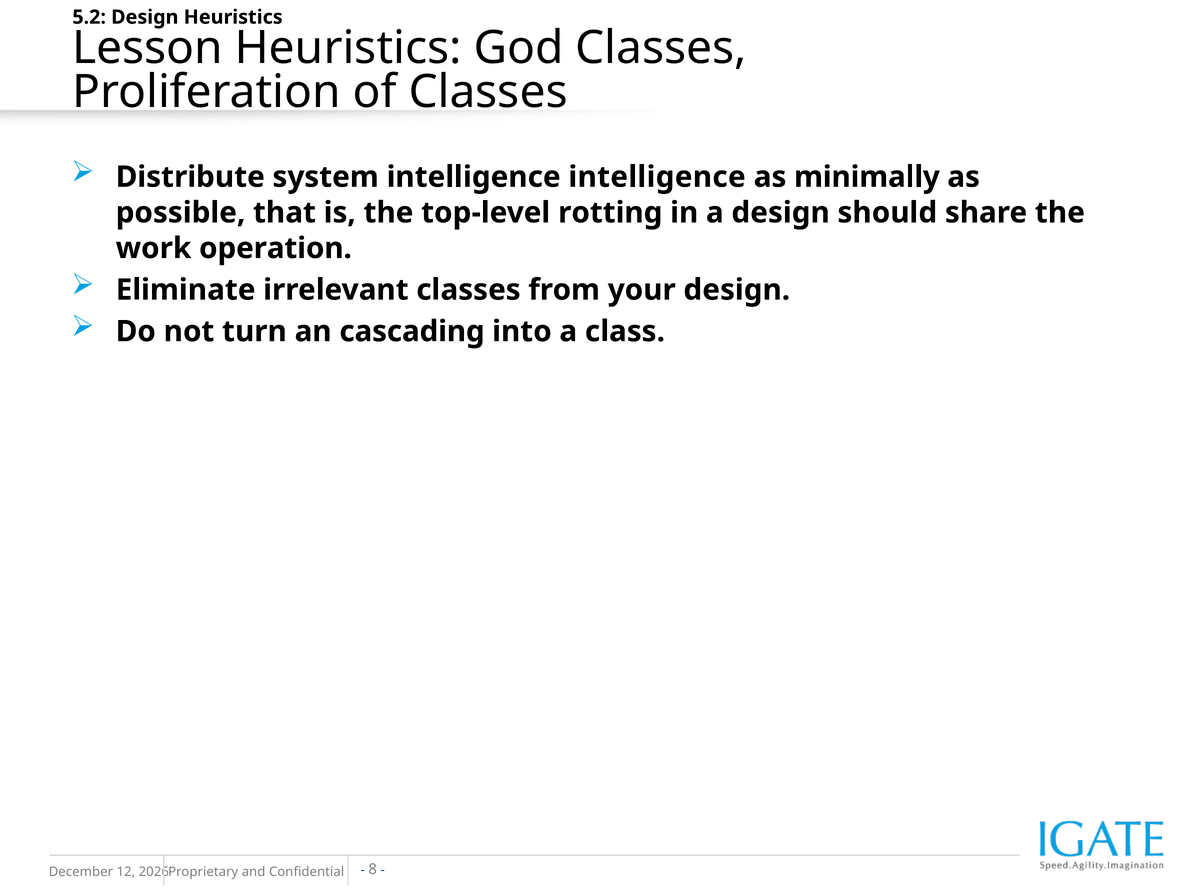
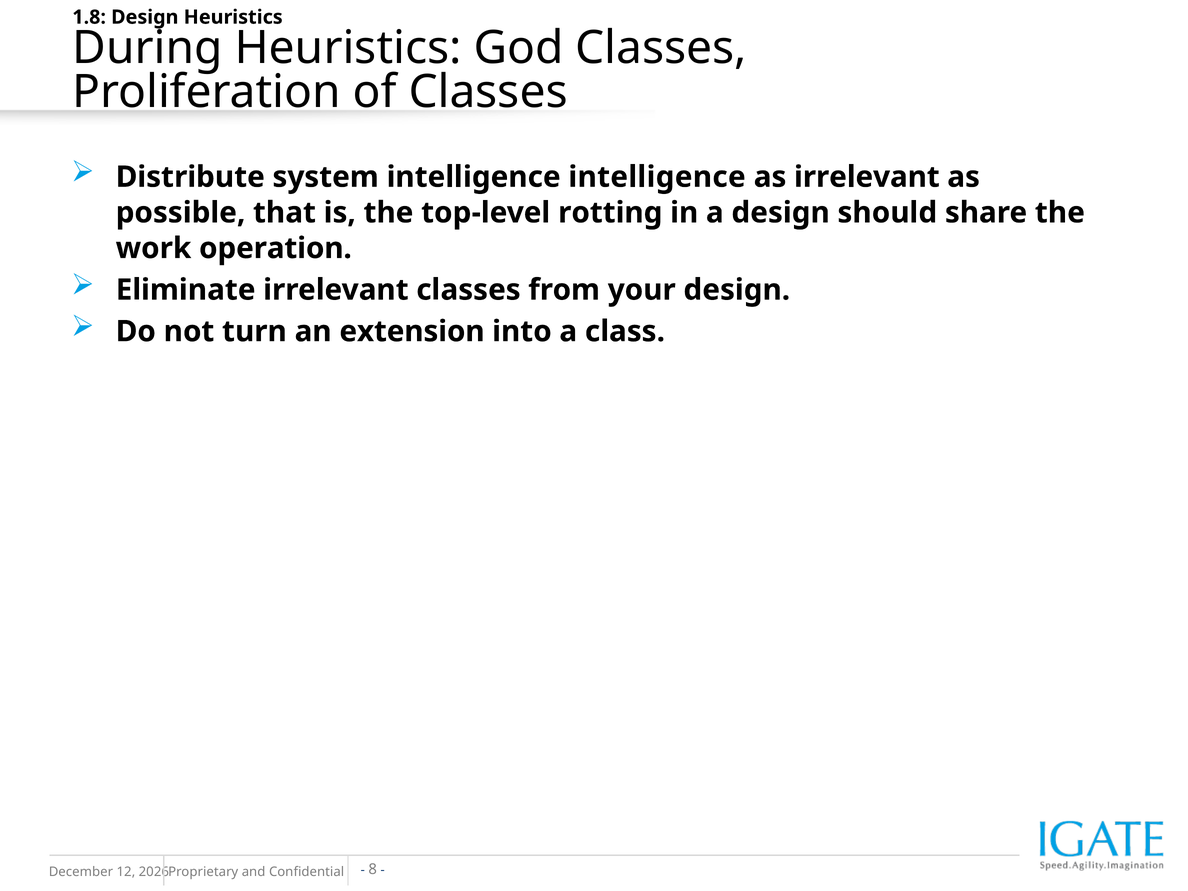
5.2: 5.2 -> 1.8
Lesson: Lesson -> During
as minimally: minimally -> irrelevant
cascading: cascading -> extension
